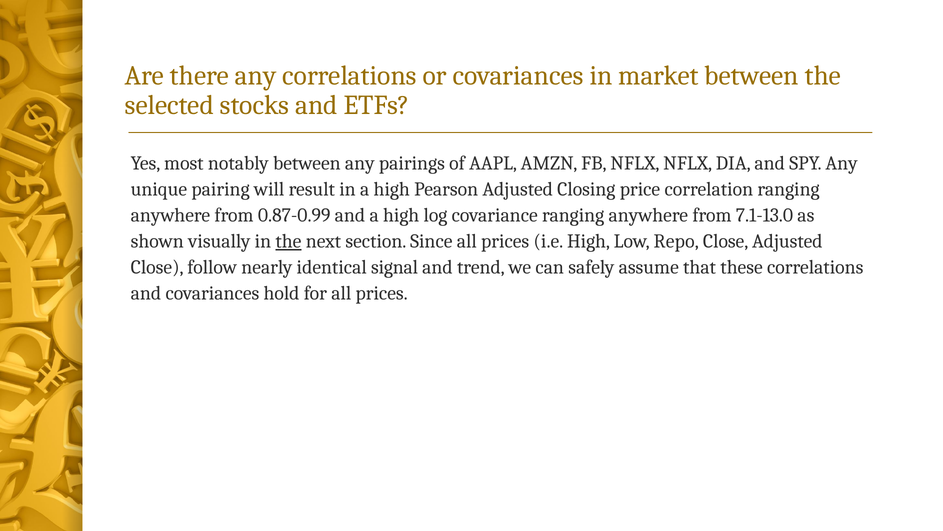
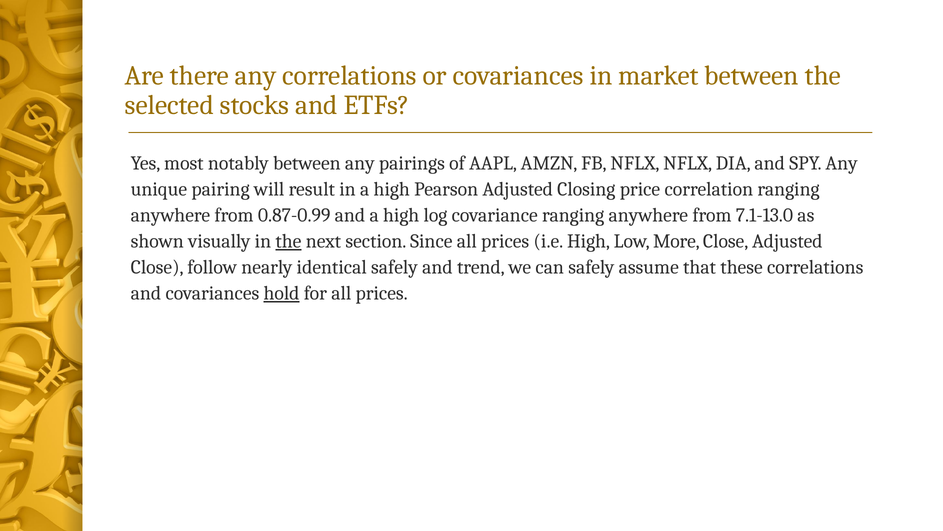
Repo: Repo -> More
identical signal: signal -> safely
hold underline: none -> present
